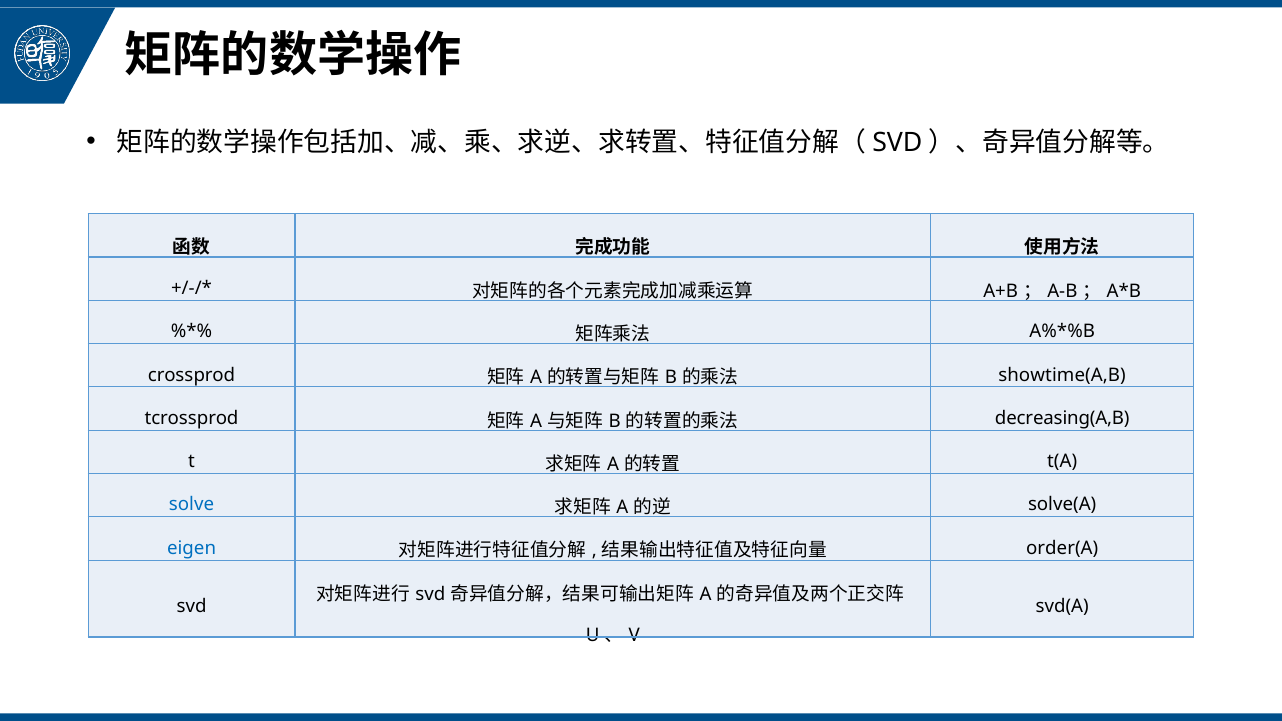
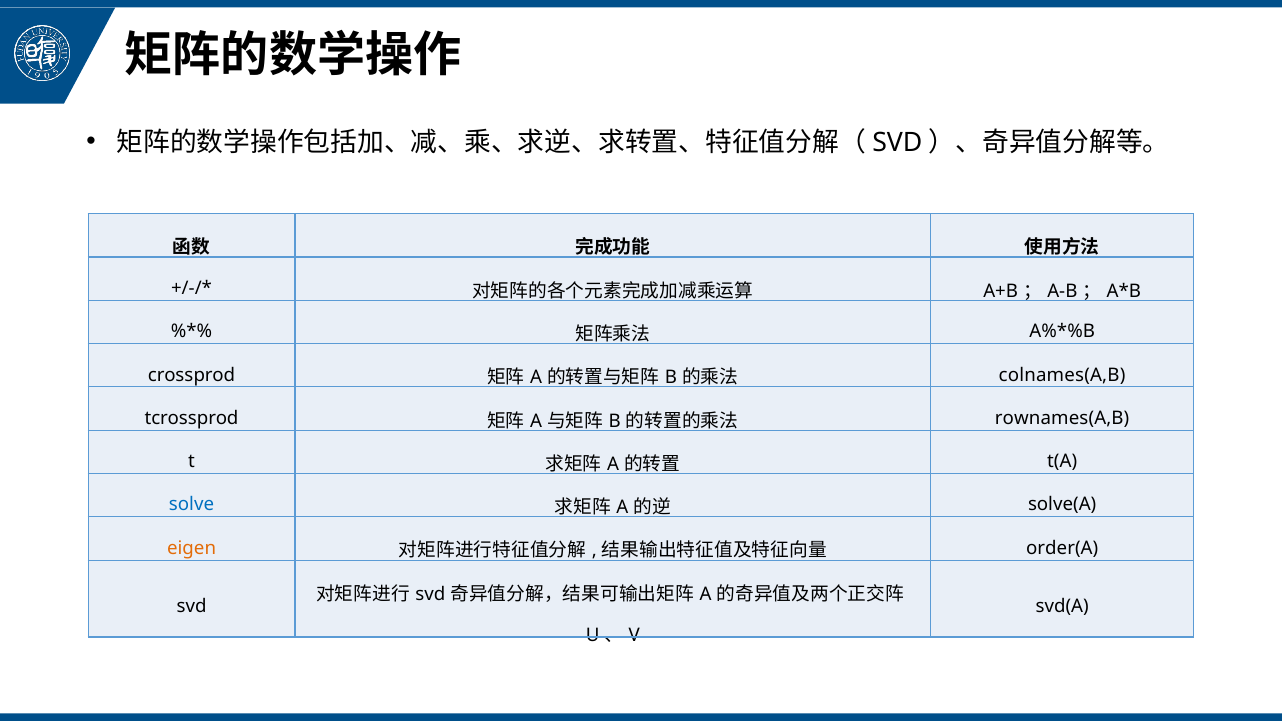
showtime(A,B: showtime(A,B -> colnames(A,B
decreasing(A,B: decreasing(A,B -> rownames(A,B
eigen colour: blue -> orange
